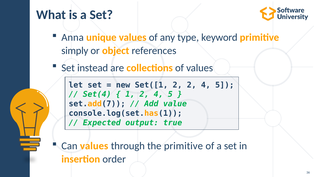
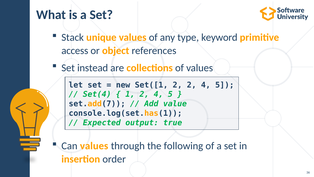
Anna: Anna -> Stack
simply: simply -> access
the primitive: primitive -> following
